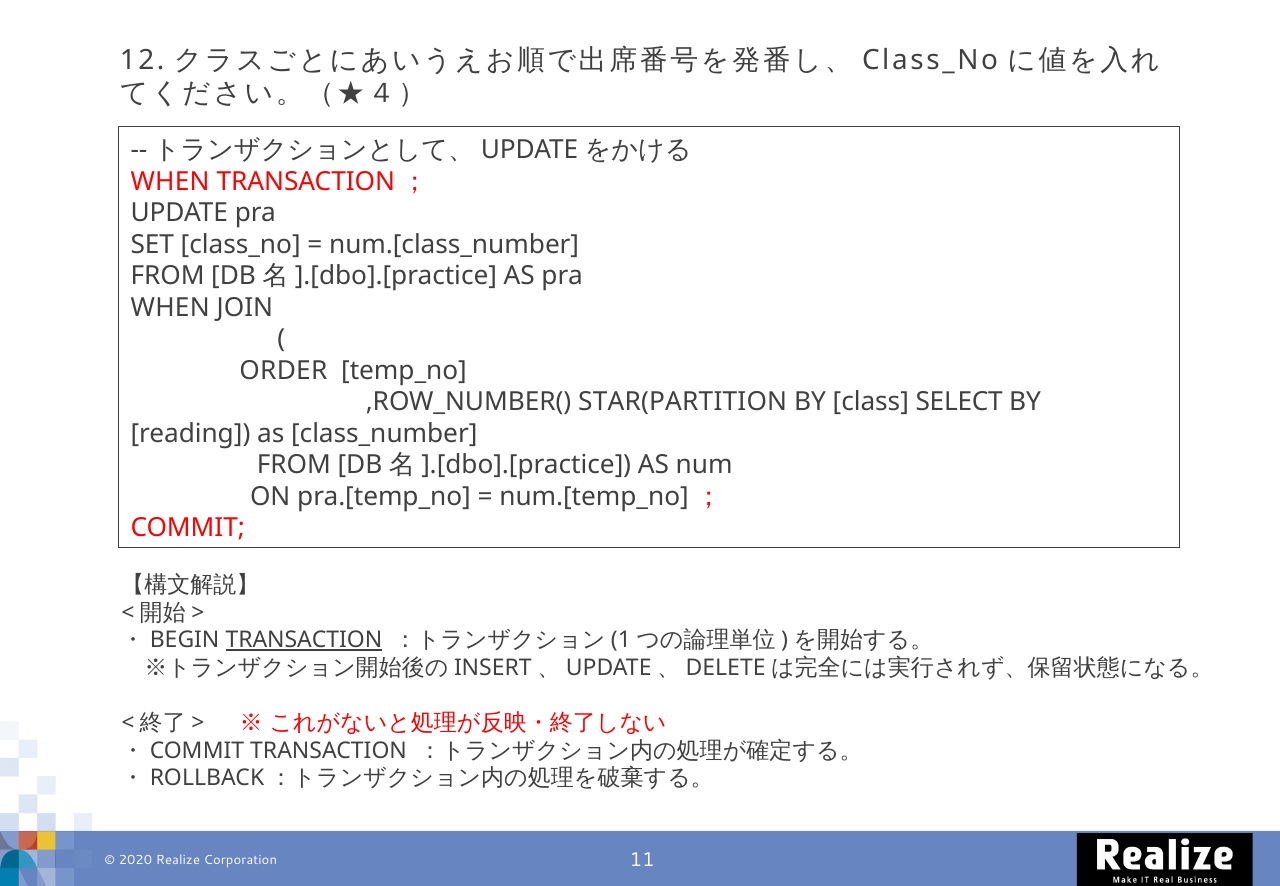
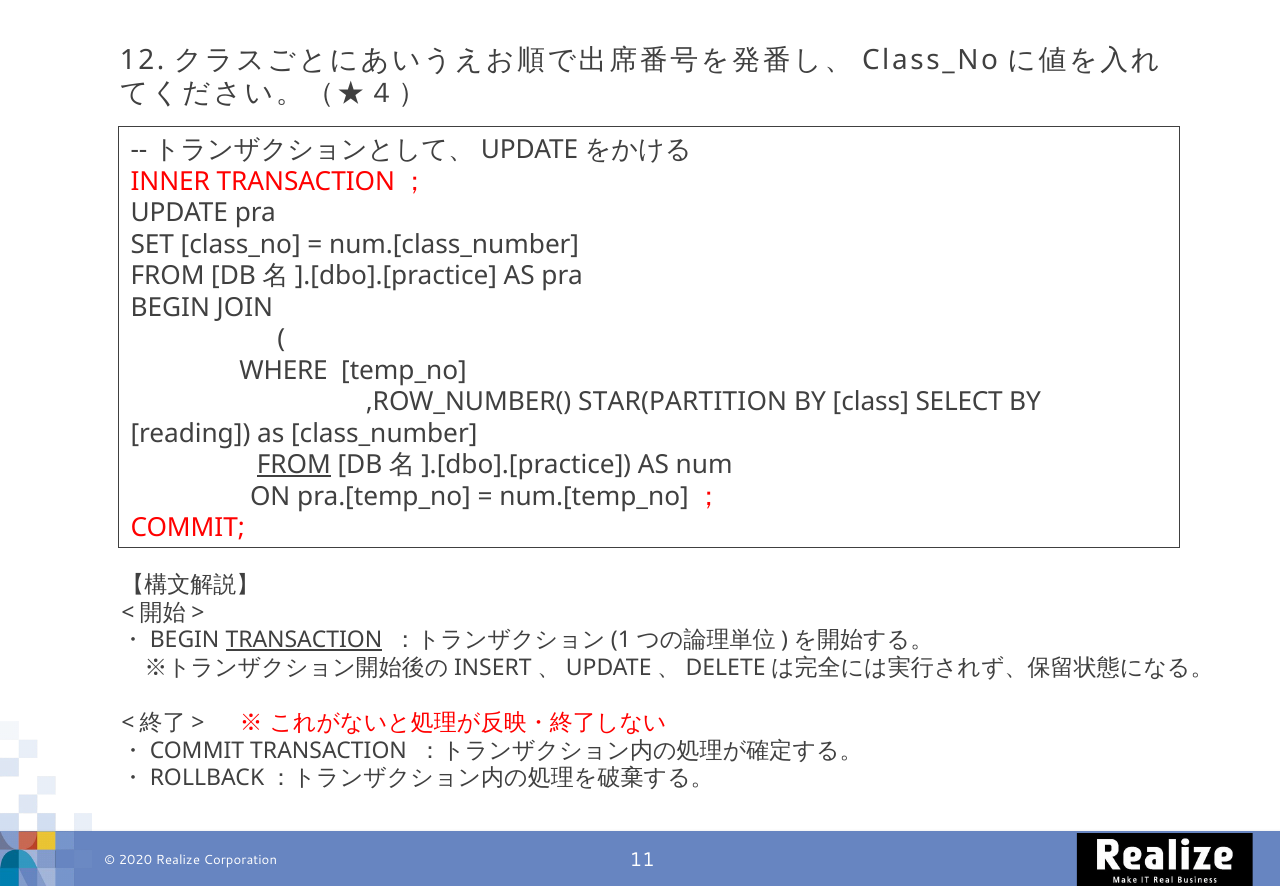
WHEN at (170, 182): WHEN -> INNER
WHEN at (170, 308): WHEN -> BEGIN
ORDER: ORDER -> WHERE
FROM at (294, 465) underline: none -> present
